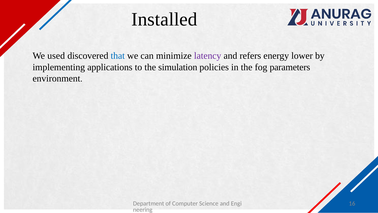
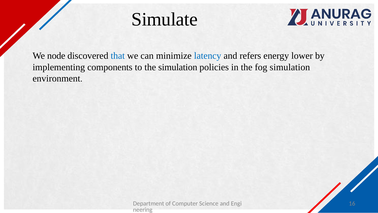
Installed: Installed -> Simulate
used: used -> node
latency colour: purple -> blue
applications: applications -> components
fog parameters: parameters -> simulation
